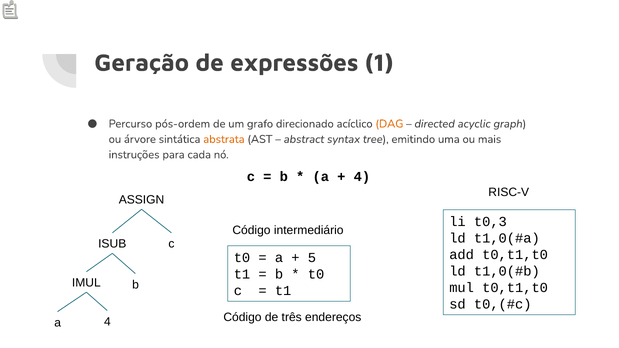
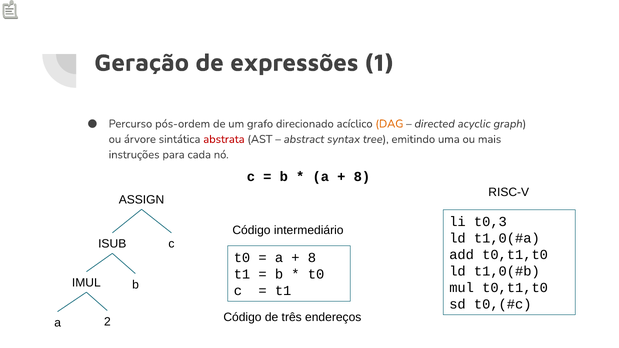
abstrata colour: orange -> red
4 at (362, 177): 4 -> 8
5 at (312, 258): 5 -> 8
a 4: 4 -> 2
